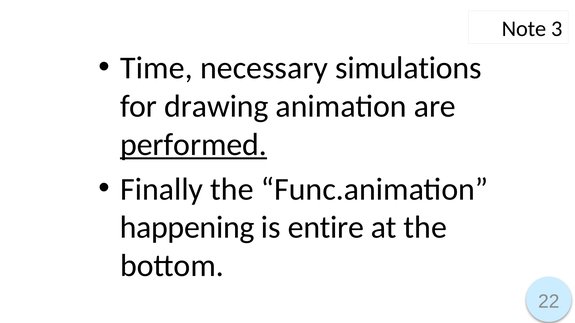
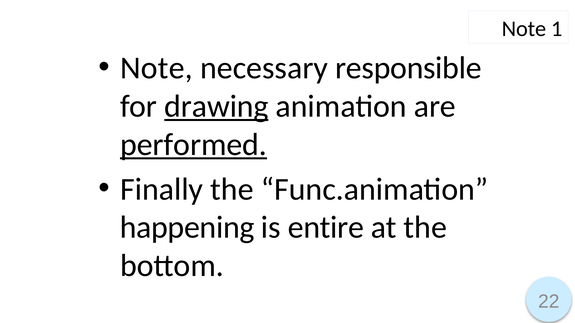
3: 3 -> 1
Time at (156, 68): Time -> Note
simulations: simulations -> responsible
drawing underline: none -> present
